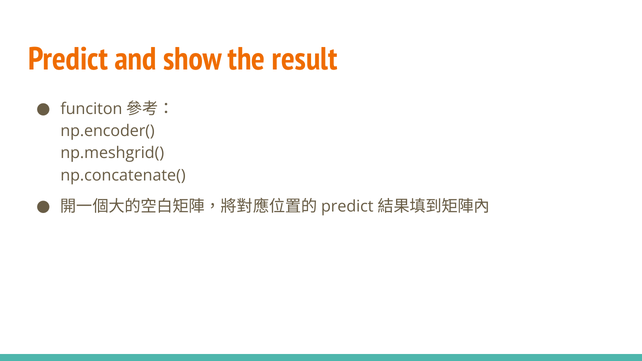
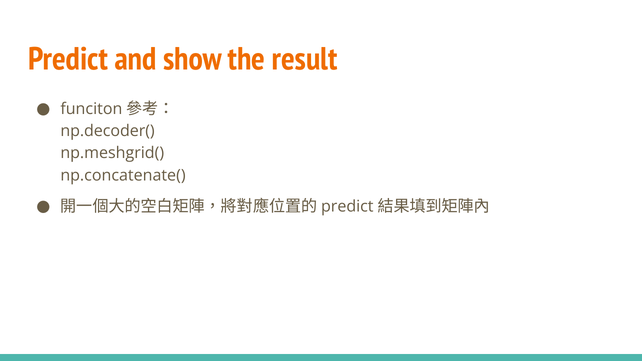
np.encoder(: np.encoder( -> np.decoder(
